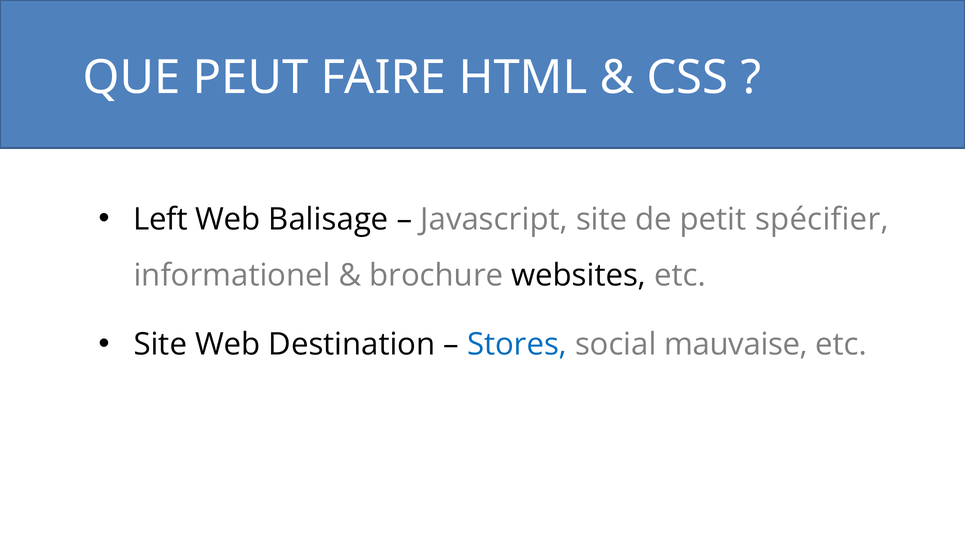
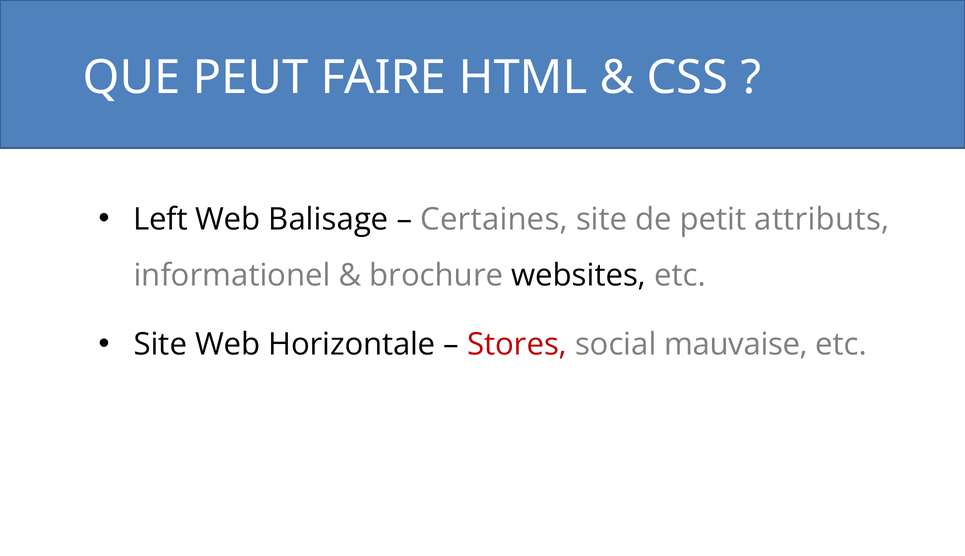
Javascript: Javascript -> Certaines
spécifier: spécifier -> attributs
Destination: Destination -> Horizontale
Stores colour: blue -> red
